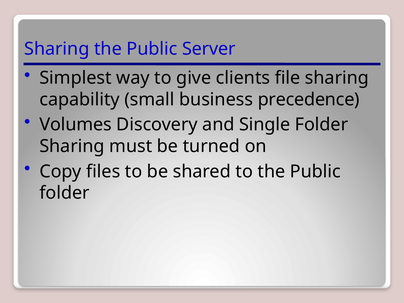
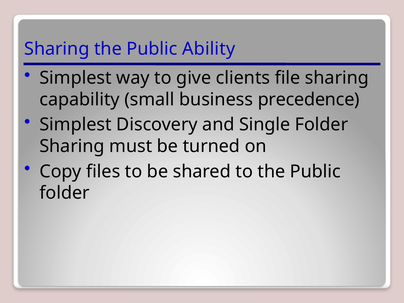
Server: Server -> Ability
Volumes at (76, 125): Volumes -> Simplest
